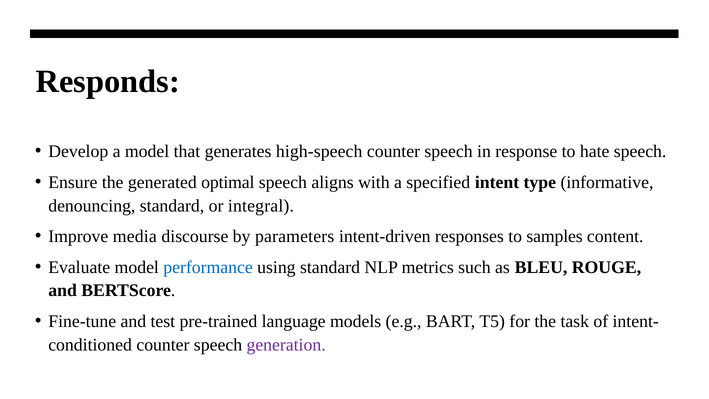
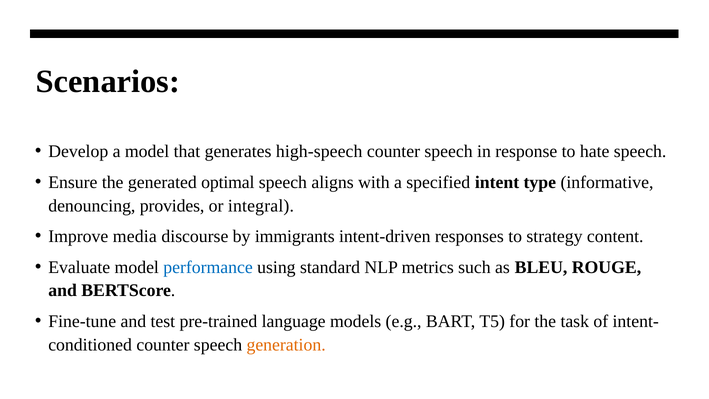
Responds: Responds -> Scenarios
denouncing standard: standard -> provides
parameters: parameters -> immigrants
samples: samples -> strategy
generation colour: purple -> orange
